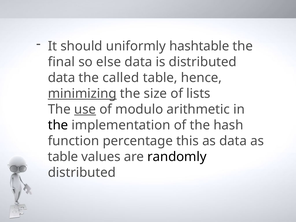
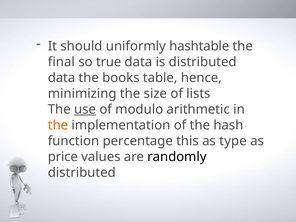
else: else -> true
called: called -> books
minimizing underline: present -> none
the at (58, 125) colour: black -> orange
as data: data -> type
table at (63, 157): table -> price
